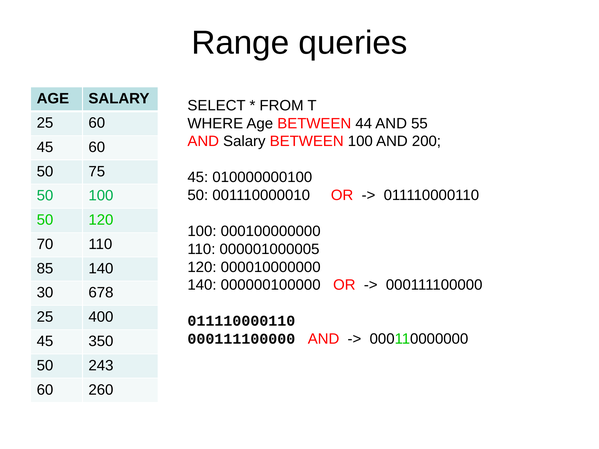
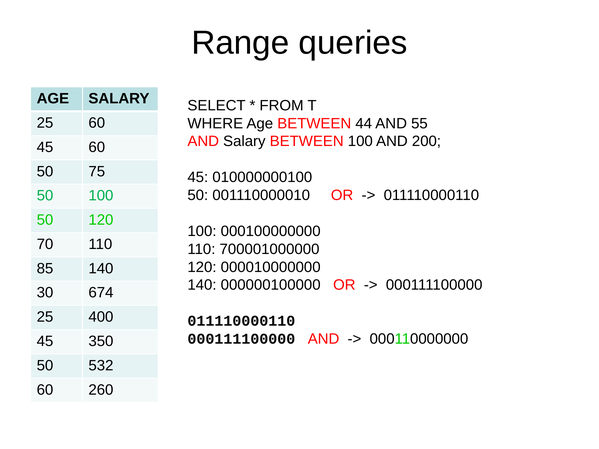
000001000005: 000001000005 -> 700001000000
678: 678 -> 674
243: 243 -> 532
